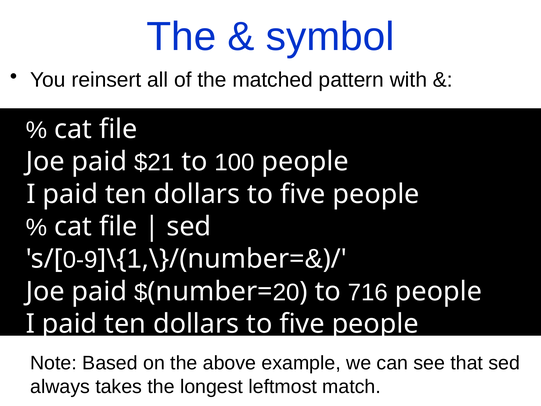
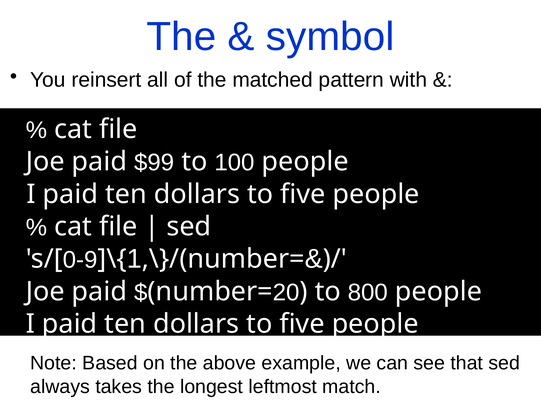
$21: $21 -> $99
716: 716 -> 800
